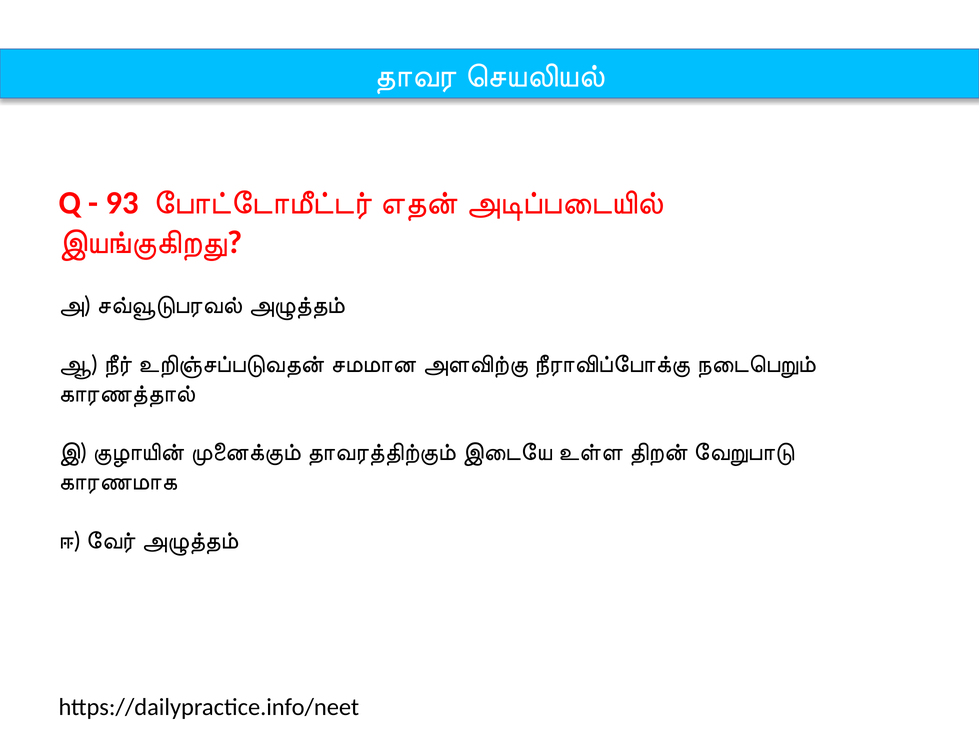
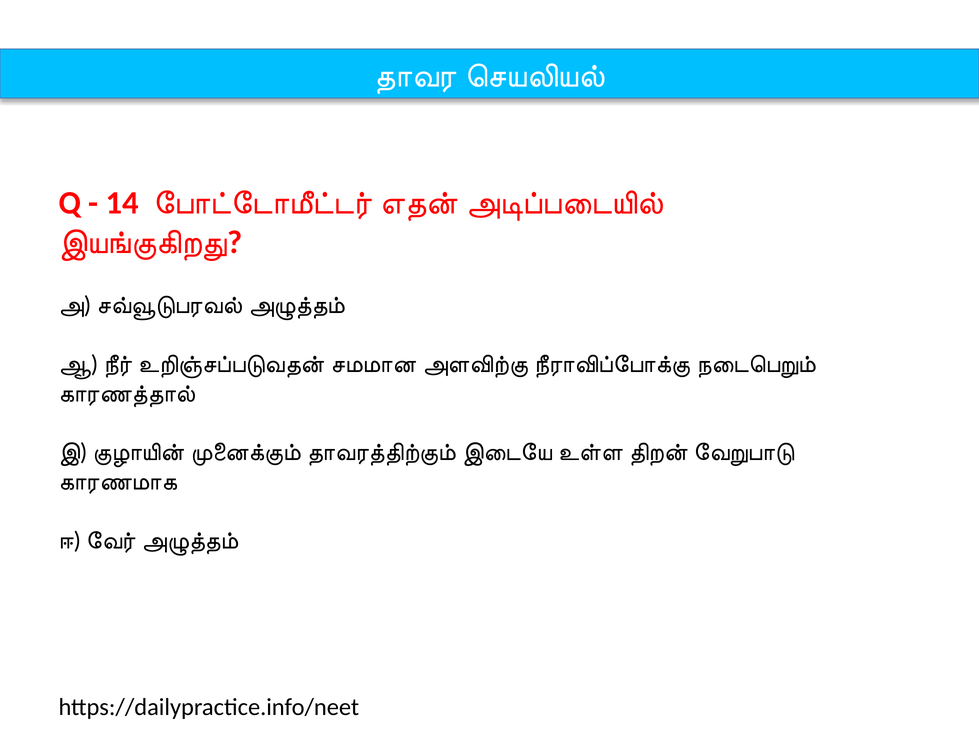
93: 93 -> 14
